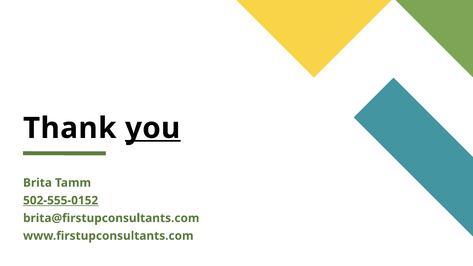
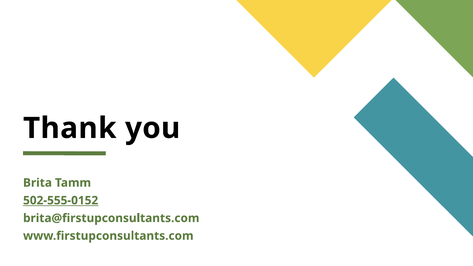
you underline: present -> none
